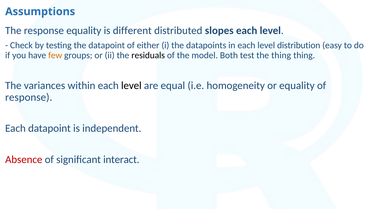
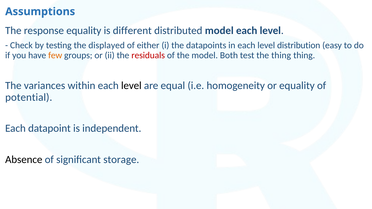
distributed slopes: slopes -> model
the datapoint: datapoint -> displayed
residuals colour: black -> red
response at (29, 97): response -> potential
Absence colour: red -> black
interact: interact -> storage
